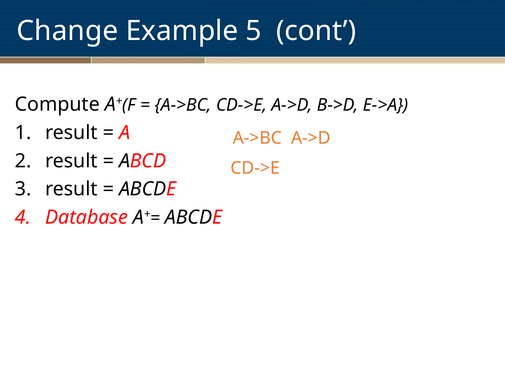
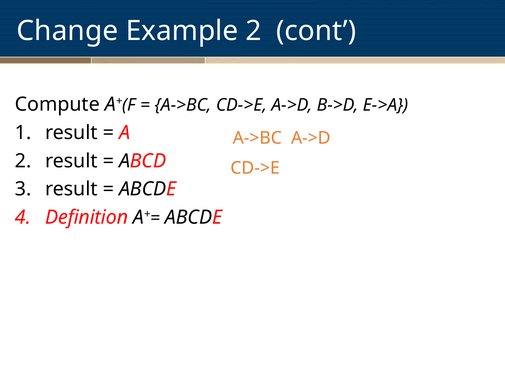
Example 5: 5 -> 2
Database: Database -> Definition
